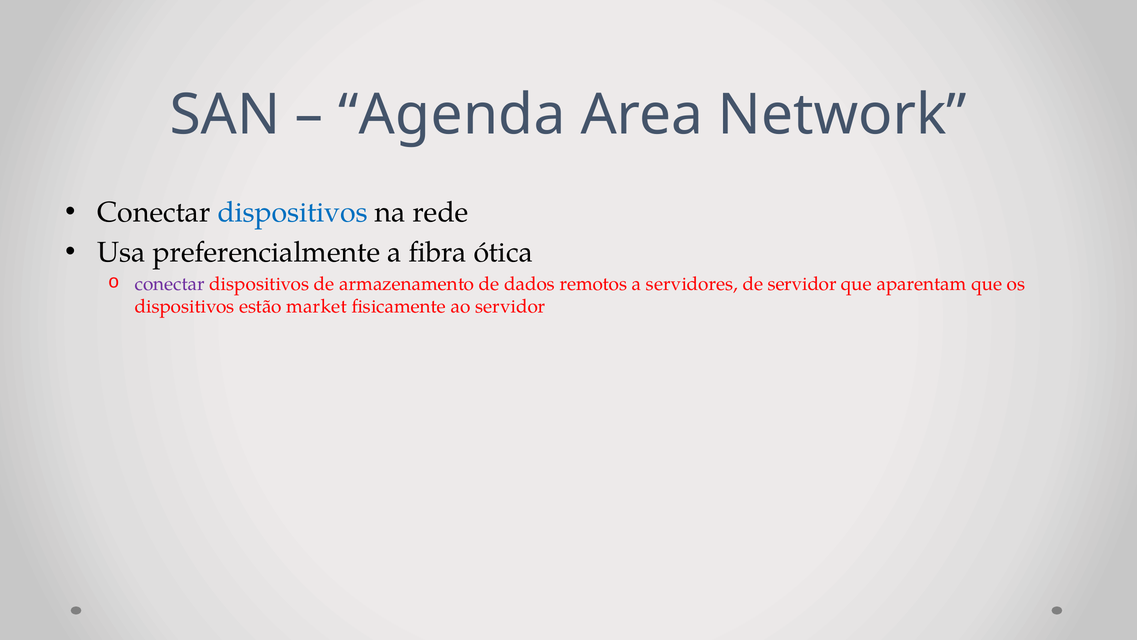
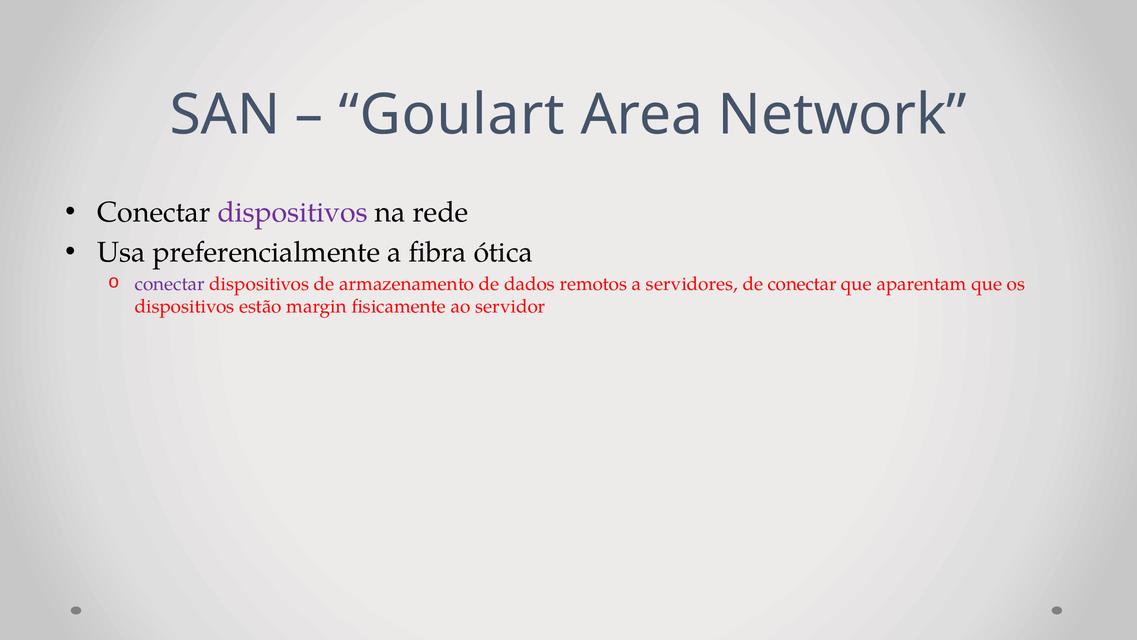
Agenda: Agenda -> Goulart
dispositivos at (293, 212) colour: blue -> purple
de servidor: servidor -> conectar
market: market -> margin
